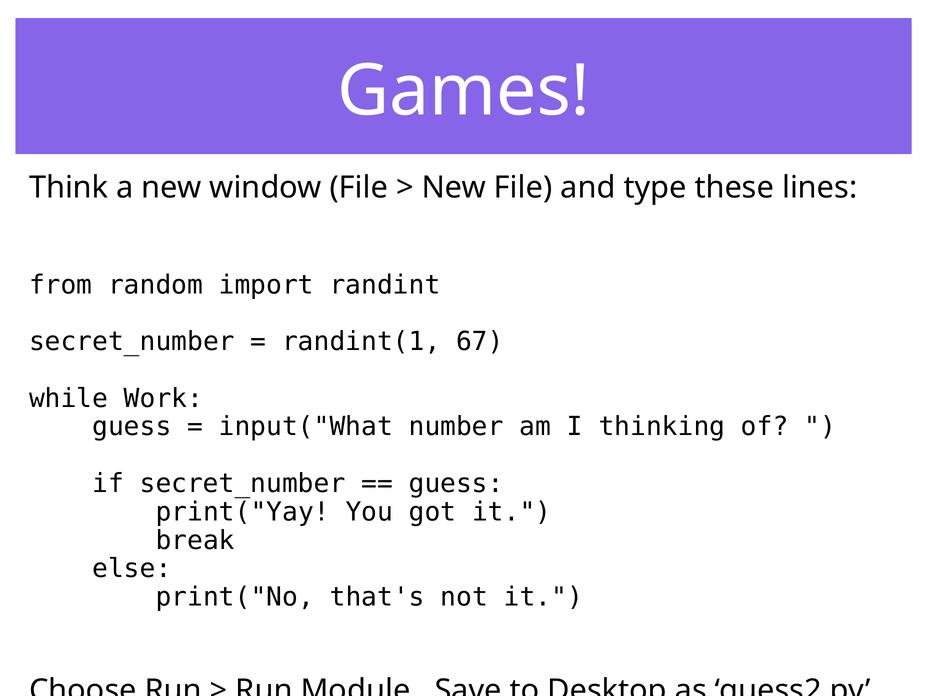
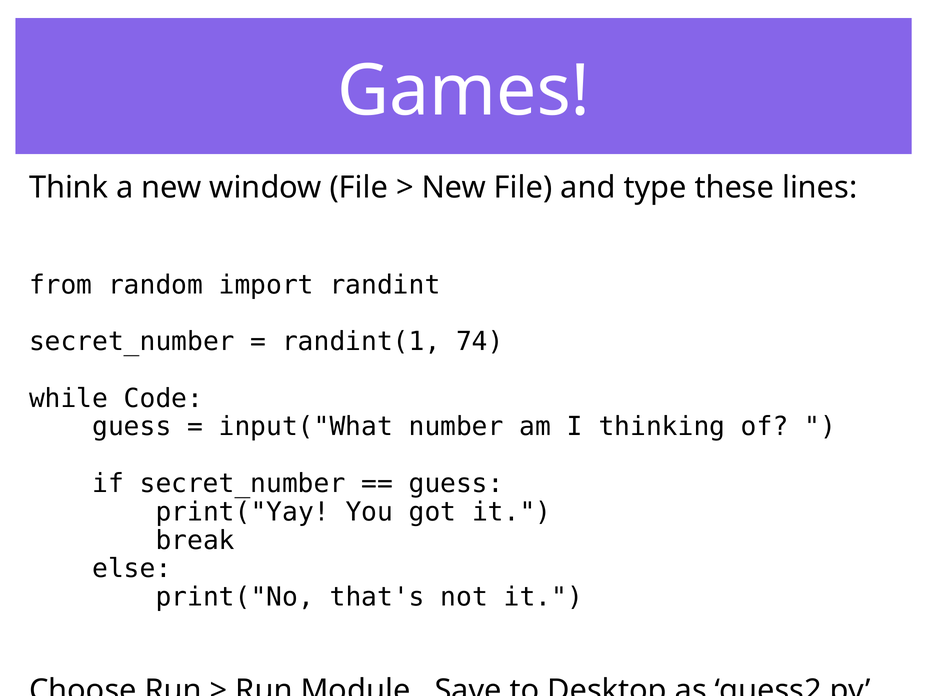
67: 67 -> 74
Work: Work -> Code
